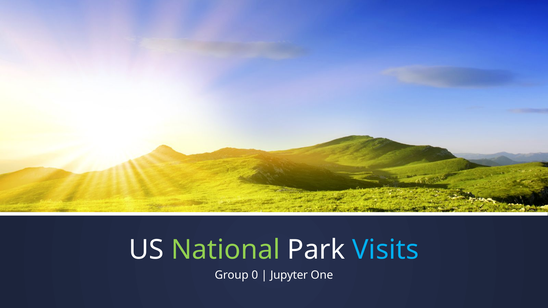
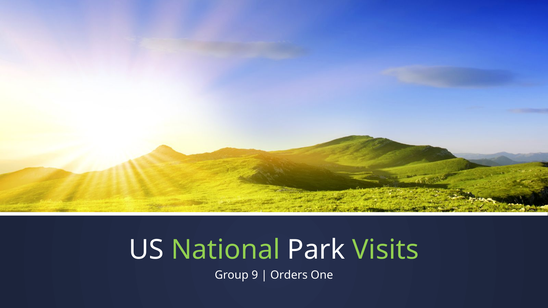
Visits colour: light blue -> light green
0: 0 -> 9
Jupyter: Jupyter -> Orders
